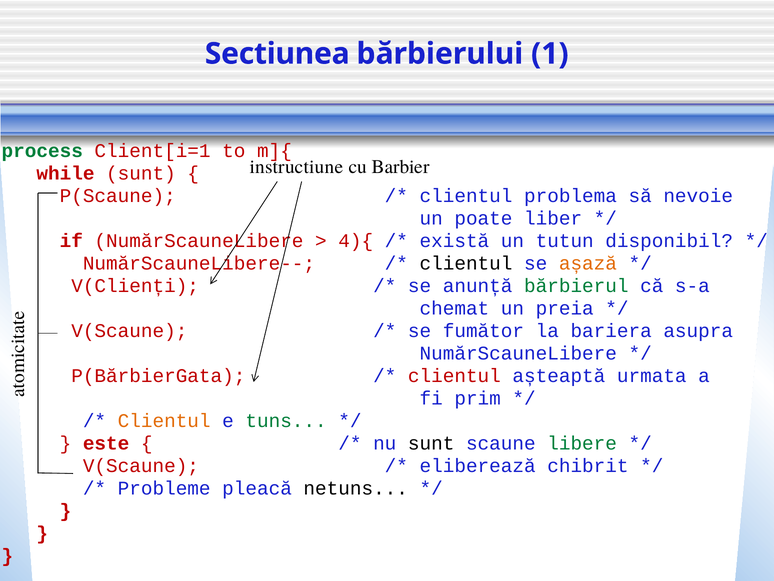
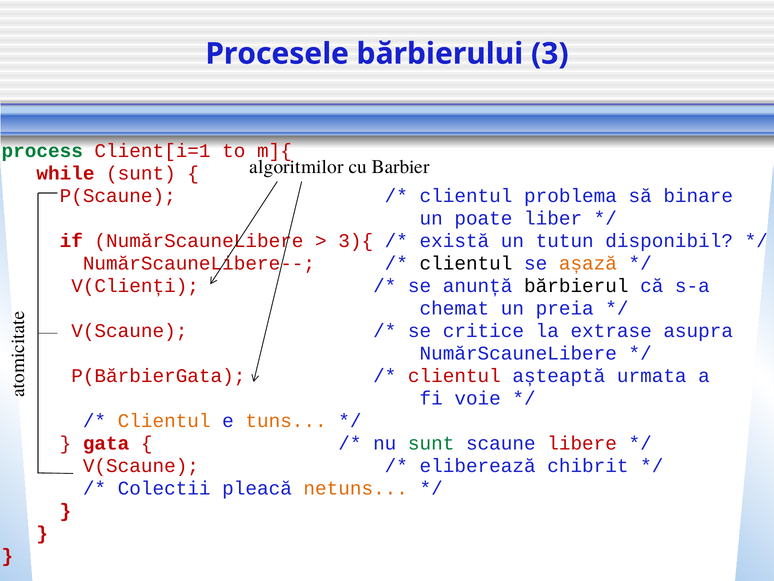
Sectiunea: Sectiunea -> Procesele
1: 1 -> 3
instructiune: instructiune -> algoritmilor
nevoie: nevoie -> binare
4){: 4){ -> 3){
bărbierul colour: green -> black
fumător: fumător -> critice
bariera: bariera -> extrase
prim: prim -> voie
tuns colour: green -> orange
este: este -> gata
sunt at (431, 443) colour: black -> green
libere colour: green -> red
Probleme: Probleme -> Colectii
netuns colour: black -> orange
